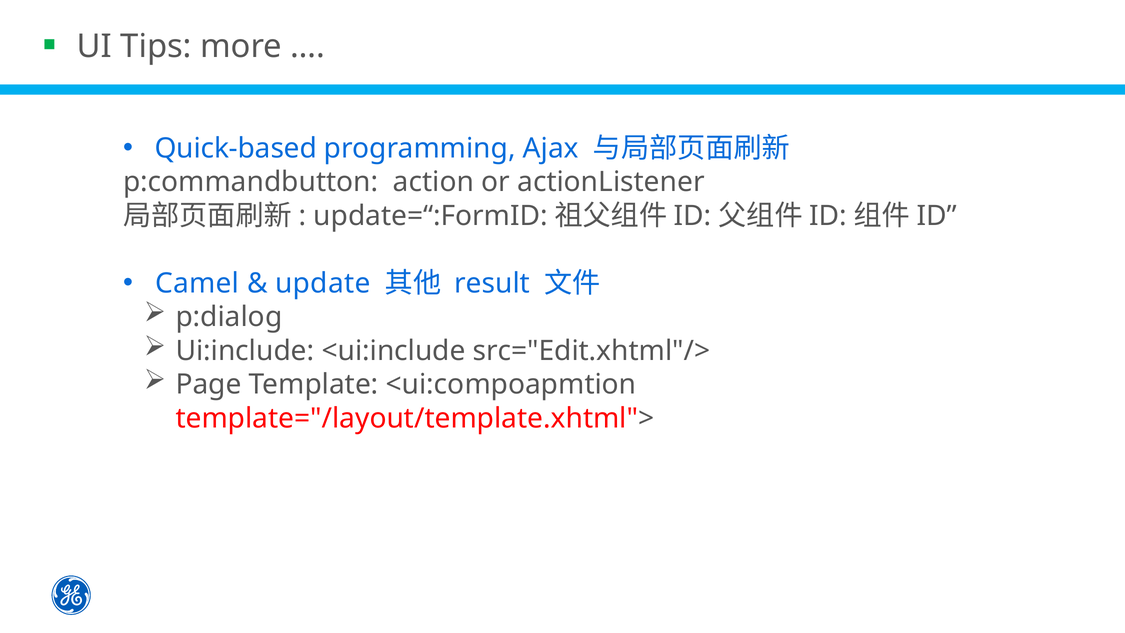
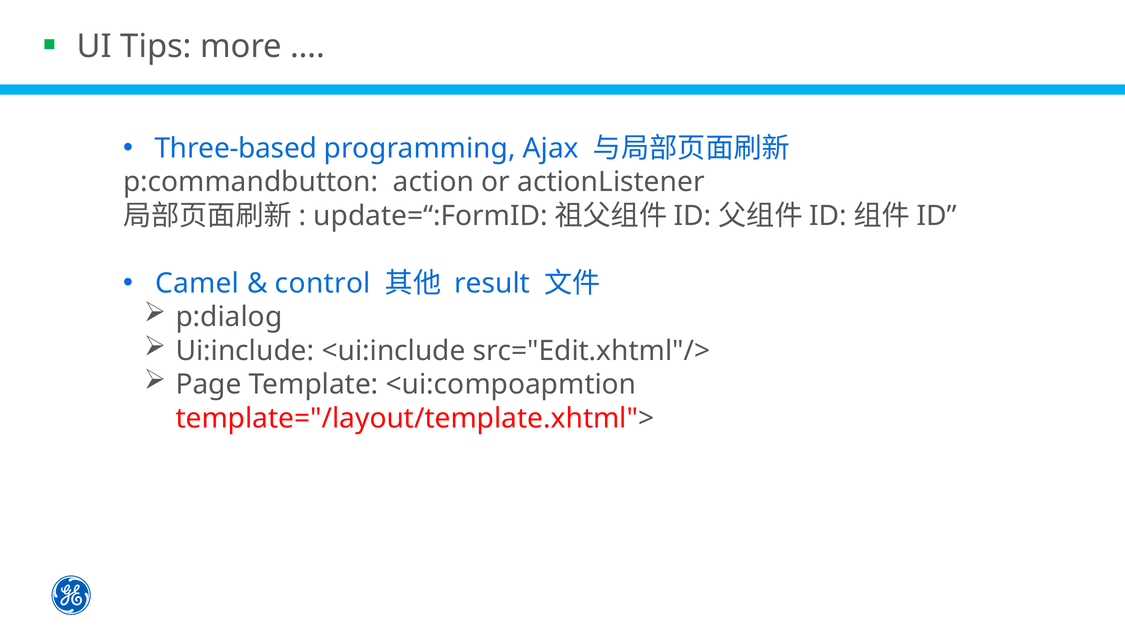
Quick-based: Quick-based -> Three-based
update: update -> control
